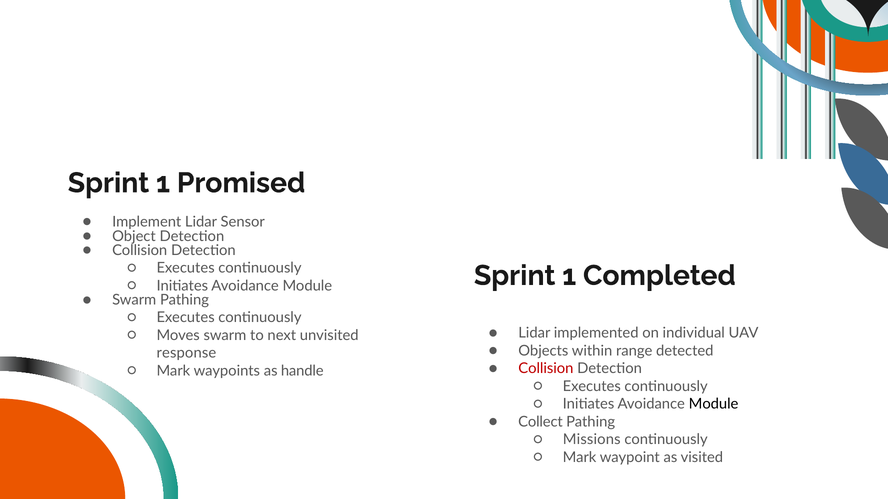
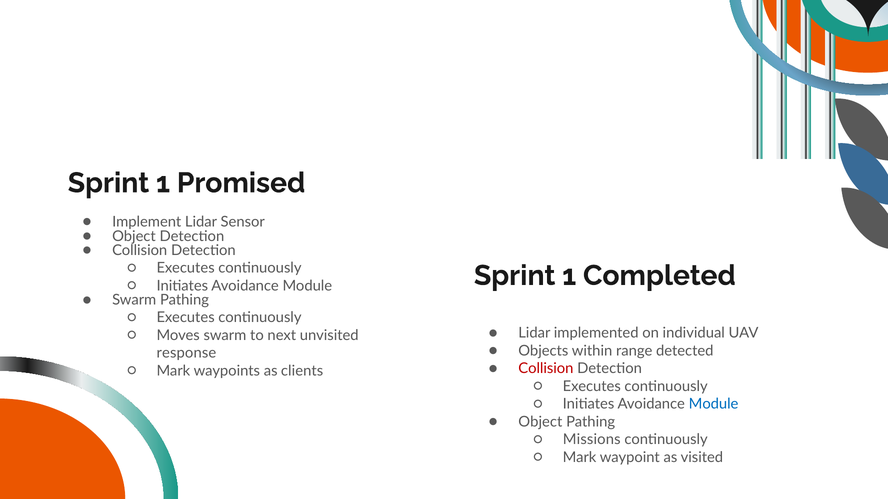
handle: handle -> clients
Module at (714, 404) colour: black -> blue
Collect at (540, 422): Collect -> Object
